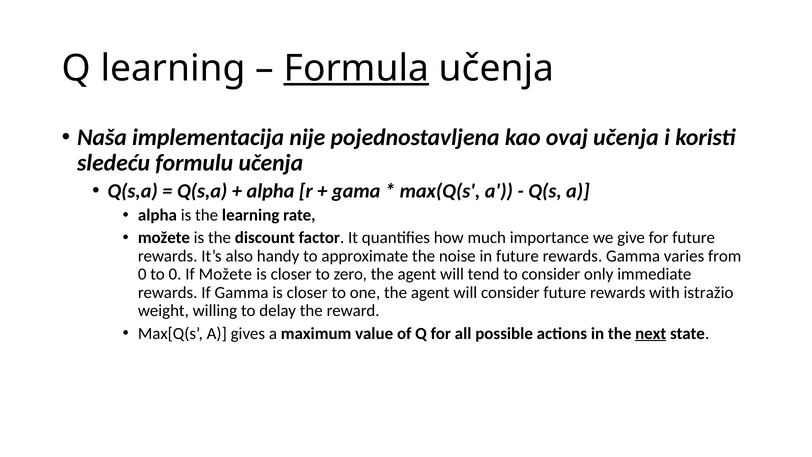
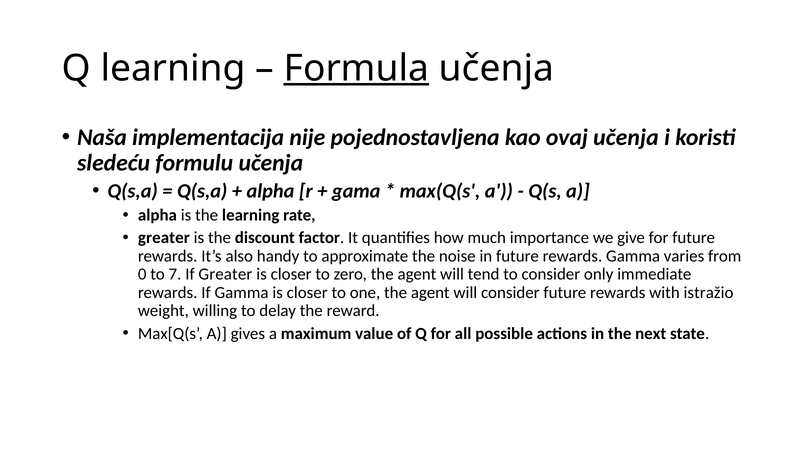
možete at (164, 238): možete -> greater
to 0: 0 -> 7
If Možete: Možete -> Greater
next underline: present -> none
